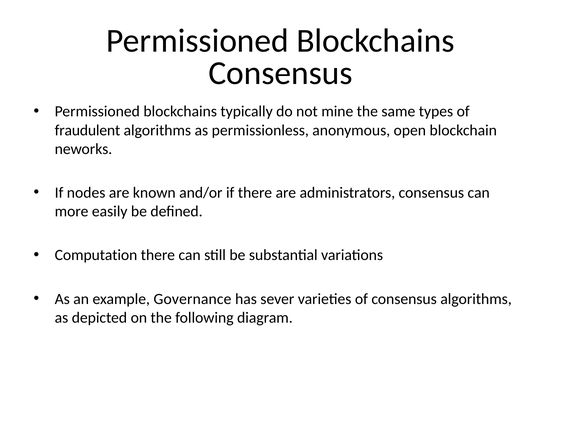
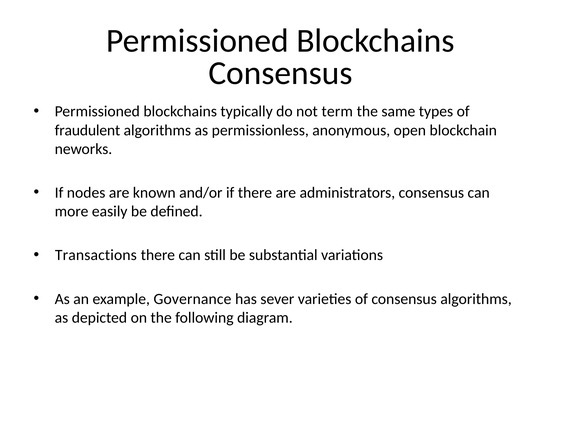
mine: mine -> term
Computation: Computation -> Transactions
